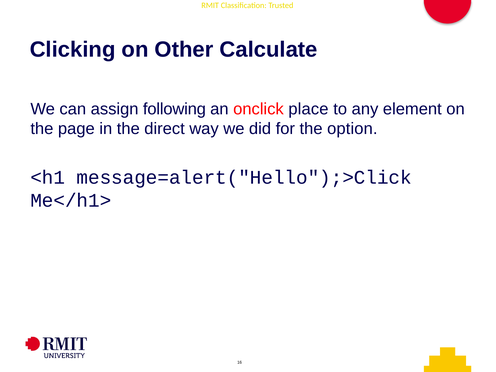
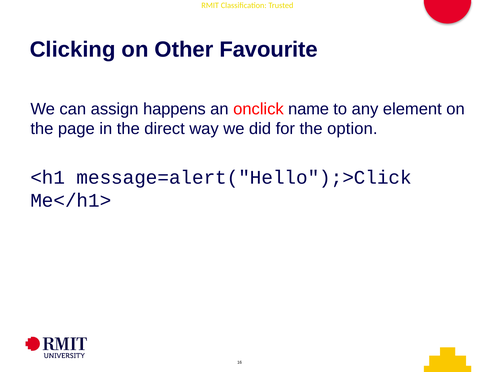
Calculate: Calculate -> Favourite
following: following -> happens
place: place -> name
